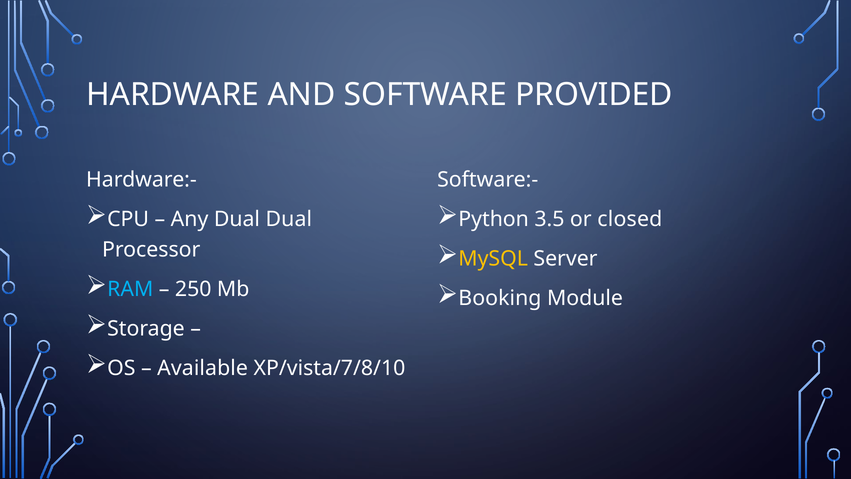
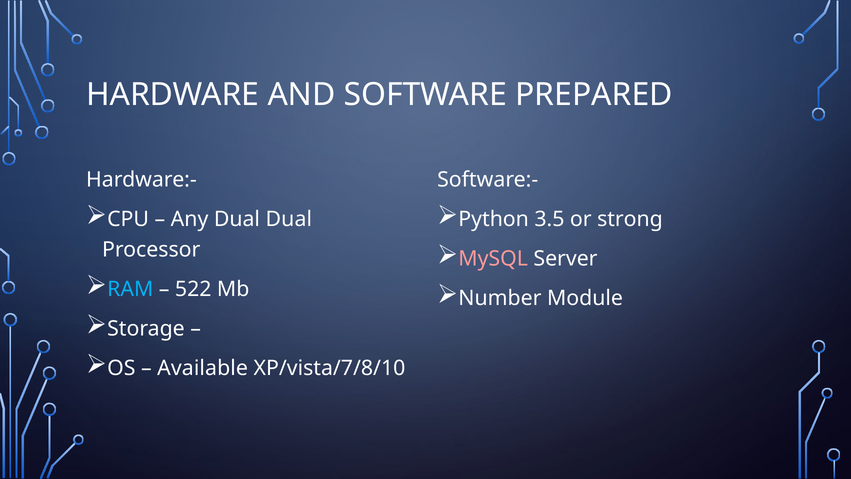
PROVIDED: PROVIDED -> PREPARED
closed: closed -> strong
MySQL colour: yellow -> pink
250: 250 -> 522
Booking: Booking -> Number
